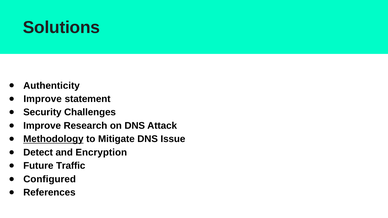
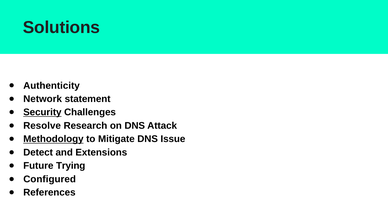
Improve at (43, 99): Improve -> Network
Security underline: none -> present
Improve at (42, 126): Improve -> Resolve
Encryption: Encryption -> Extensions
Traffic: Traffic -> Trying
